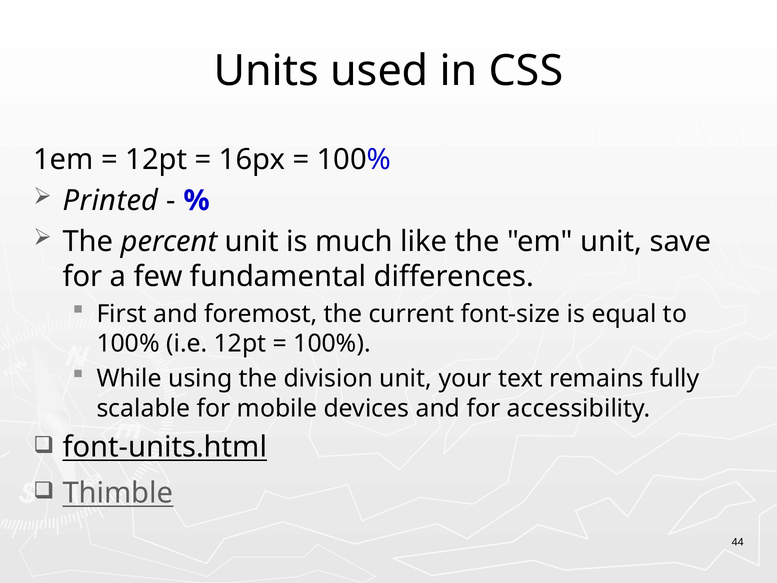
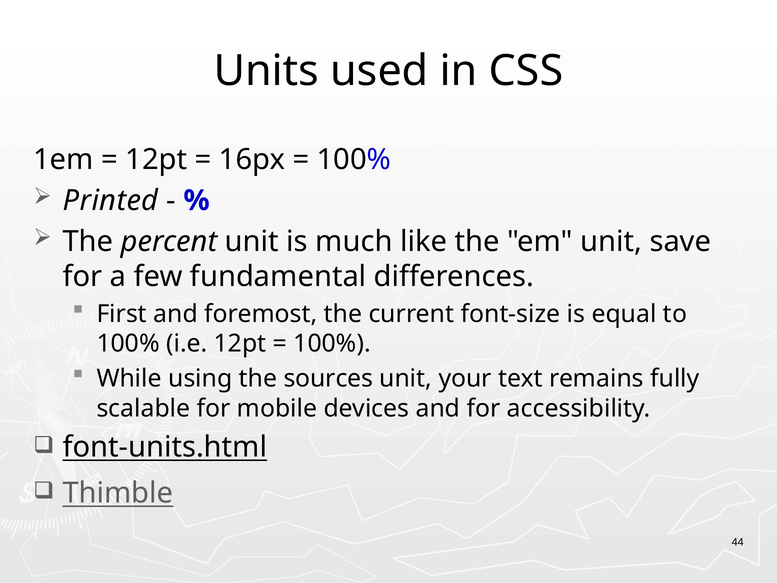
division: division -> sources
